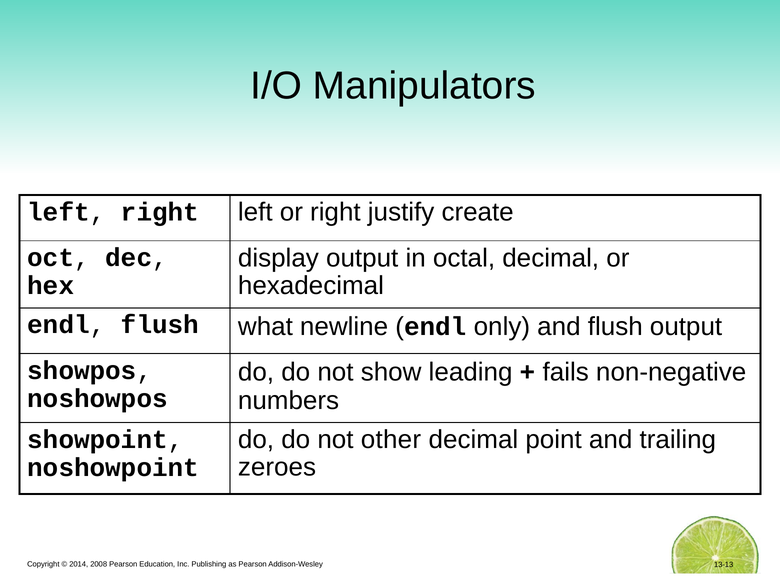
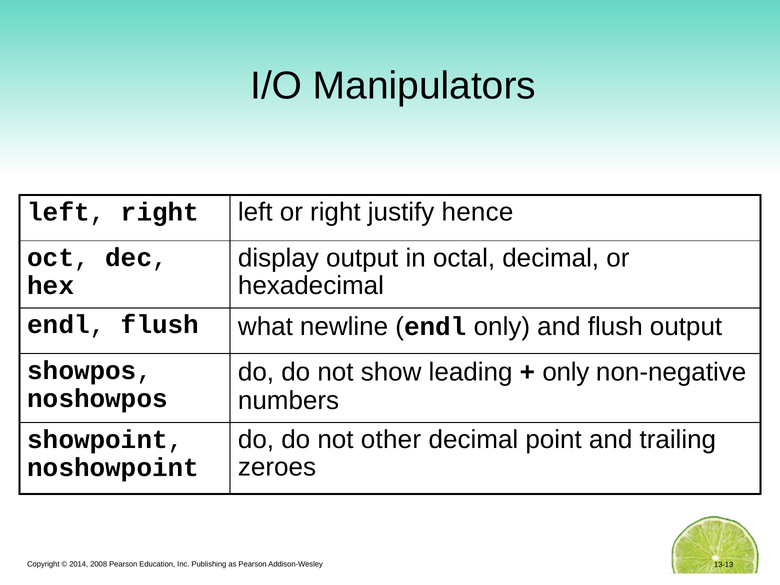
create: create -> hence
fails at (566, 372): fails -> only
